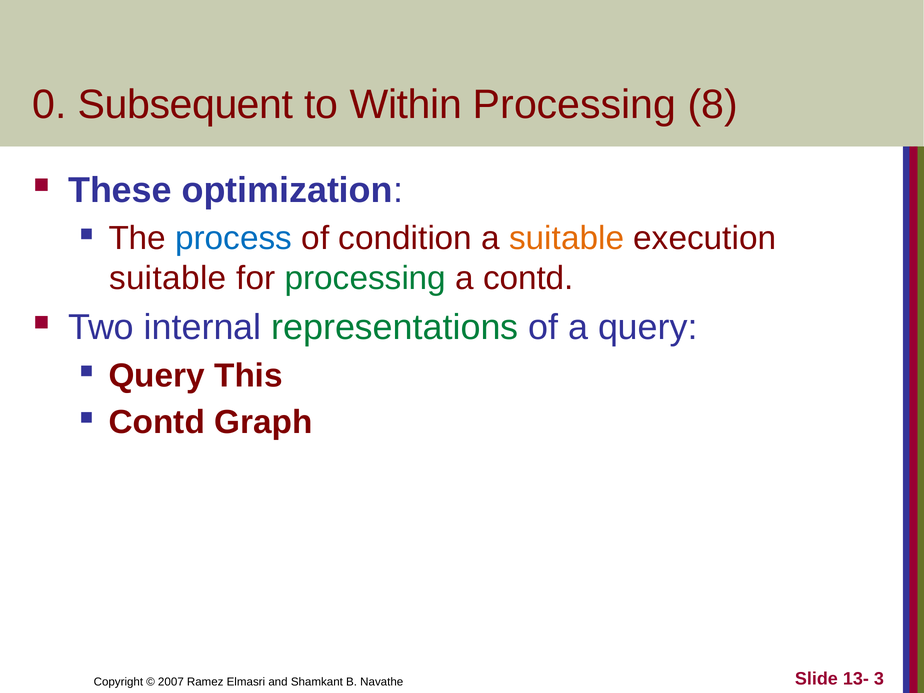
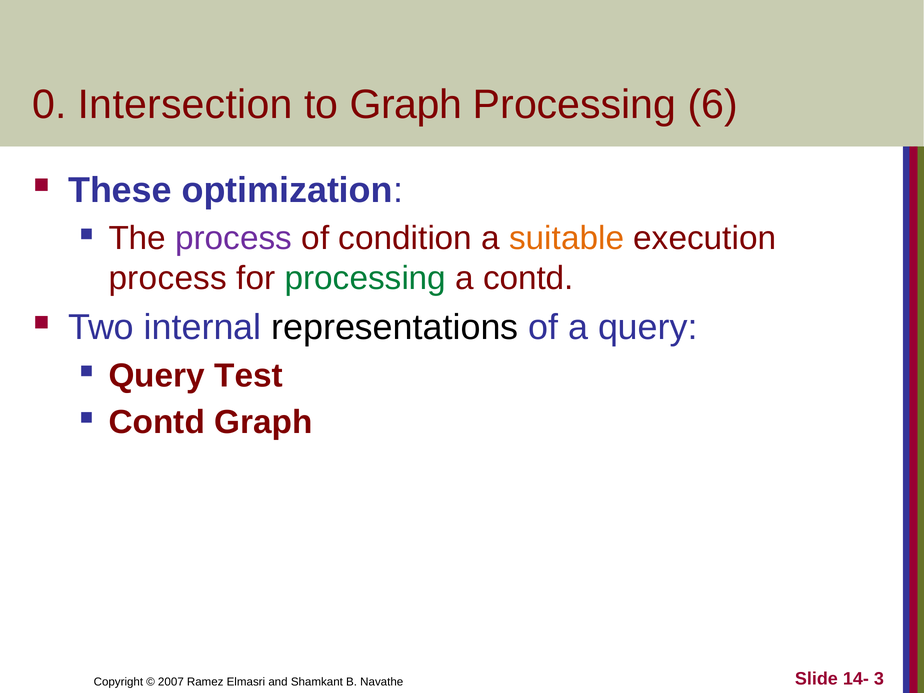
Subsequent: Subsequent -> Intersection
to Within: Within -> Graph
8: 8 -> 6
process at (234, 238) colour: blue -> purple
suitable at (168, 278): suitable -> process
representations colour: green -> black
This: This -> Test
13-: 13- -> 14-
